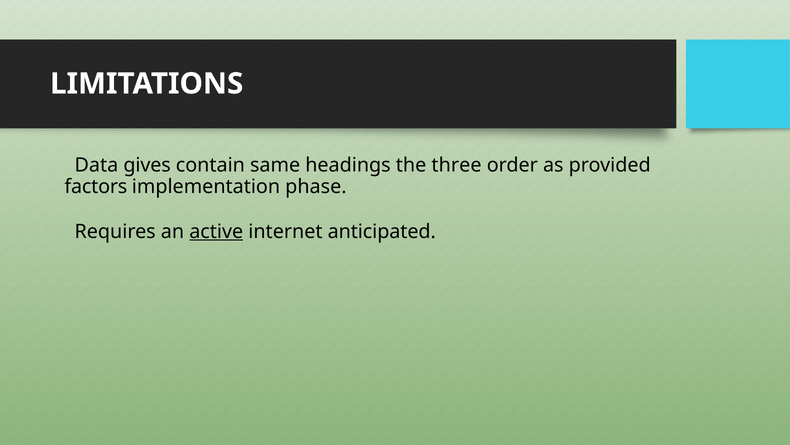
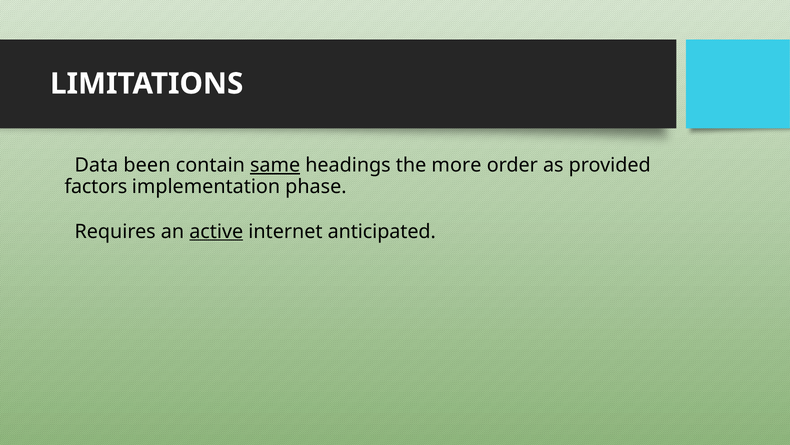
gives: gives -> been
same underline: none -> present
three: three -> more
